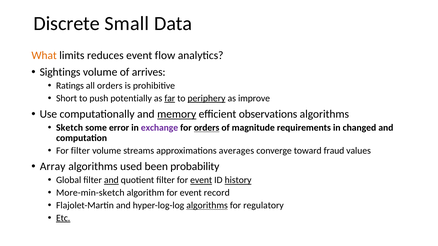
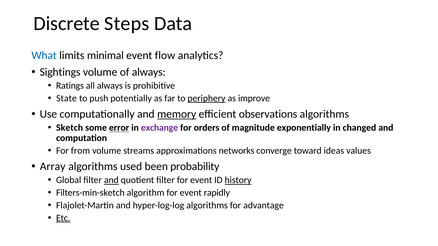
Small: Small -> Steps
What colour: orange -> blue
reduces: reduces -> minimal
of arrives: arrives -> always
all orders: orders -> always
Short: Short -> State
far underline: present -> none
error underline: none -> present
orders at (207, 128) underline: present -> none
requirements: requirements -> exponentially
For filter: filter -> from
averages: averages -> networks
fraud: fraud -> ideas
event at (201, 180) underline: present -> none
More-min-sketch: More-min-sketch -> Filters-min-sketch
record: record -> rapidly
algorithms at (207, 206) underline: present -> none
regulatory: regulatory -> advantage
